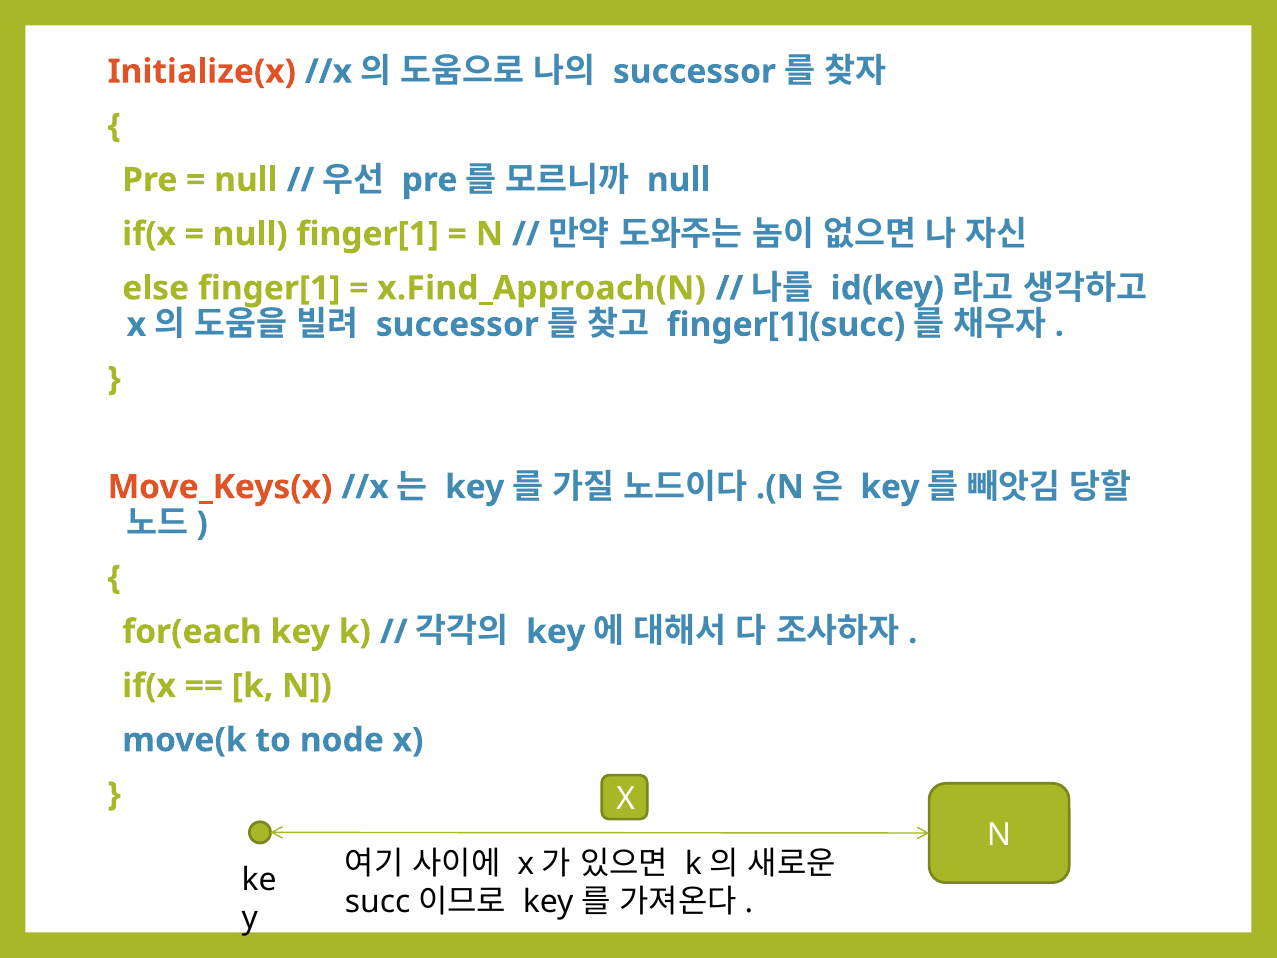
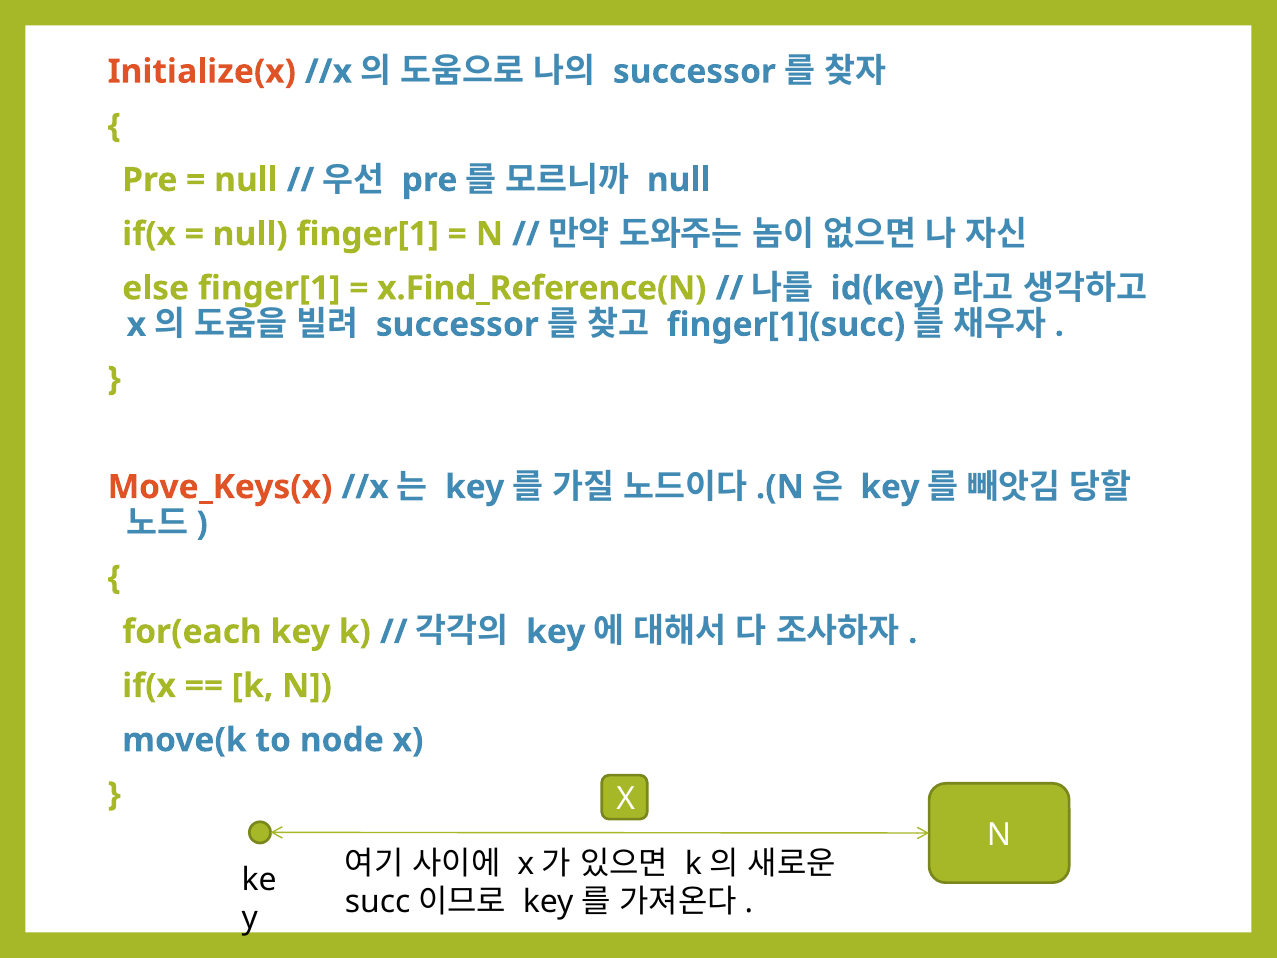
x.Find_Approach(N: x.Find_Approach(N -> x.Find_Reference(N
